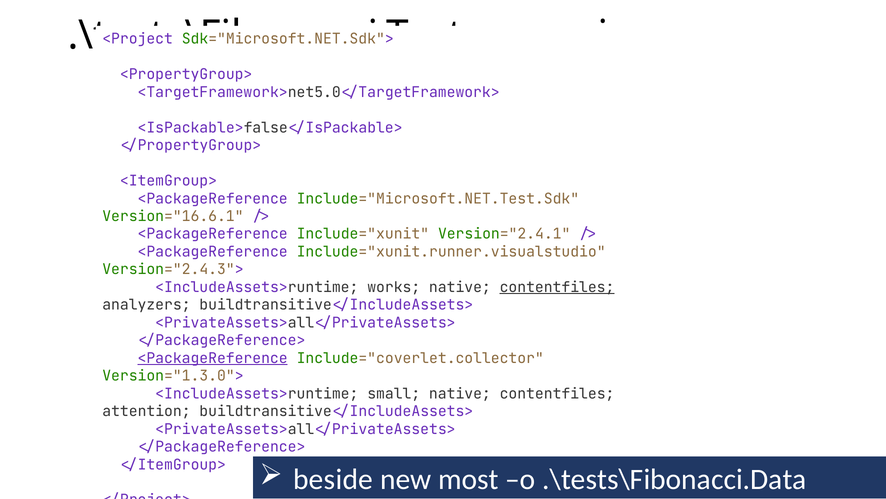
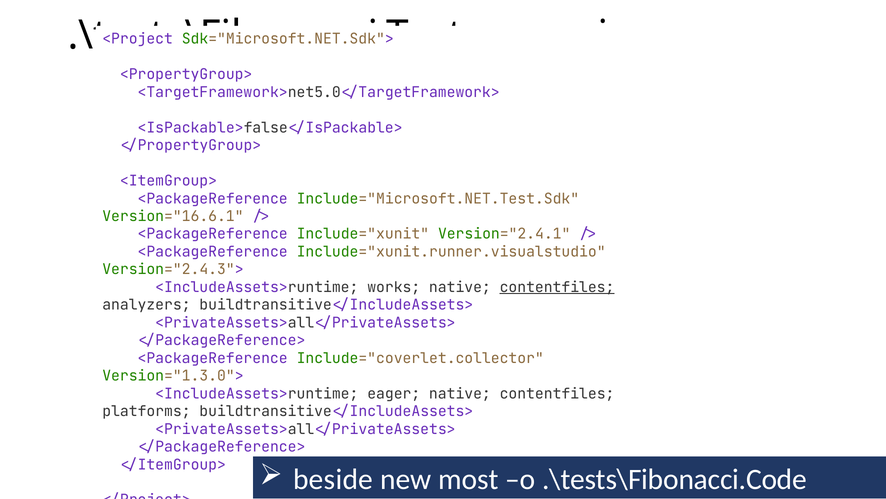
<PackageReference at (213, 358) underline: present -> none
small: small -> eager
attention: attention -> platforms
.\tests\Fibonacci.Data: .\tests\Fibonacci.Data -> .\tests\Fibonacci.Code
